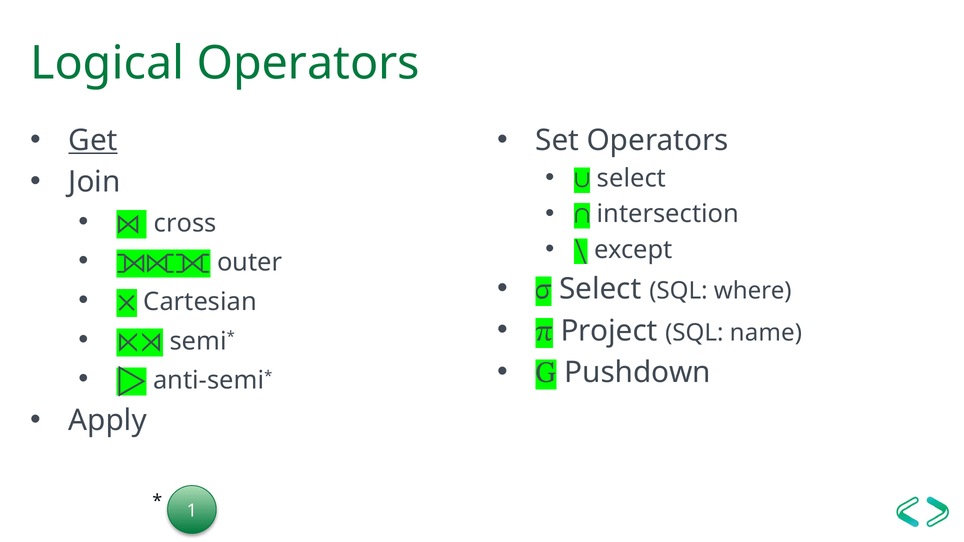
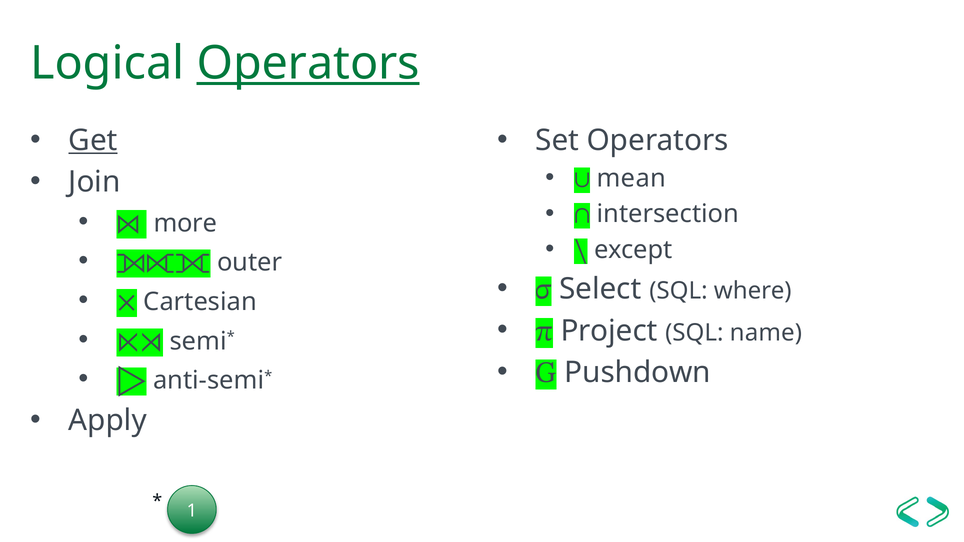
Operators at (308, 64) underline: none -> present
select at (631, 178): select -> mean
cross: cross -> more
